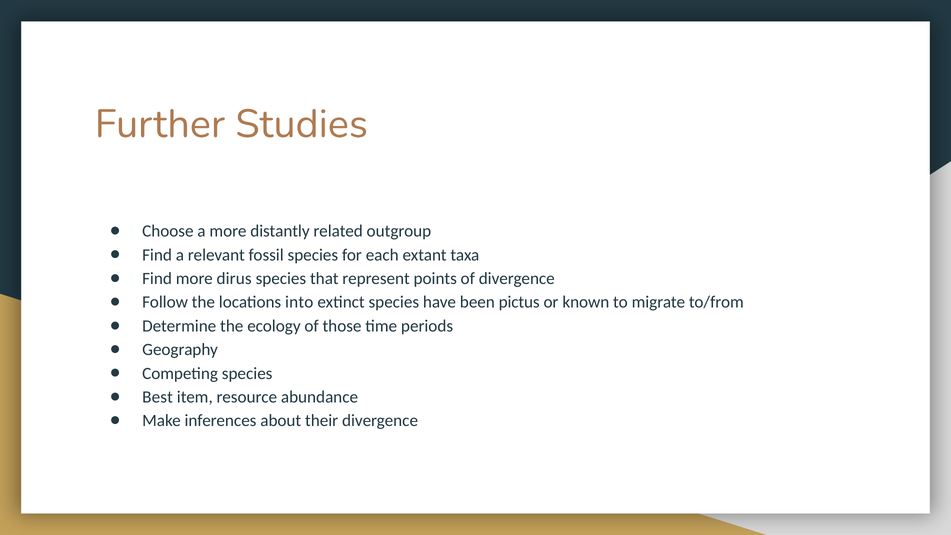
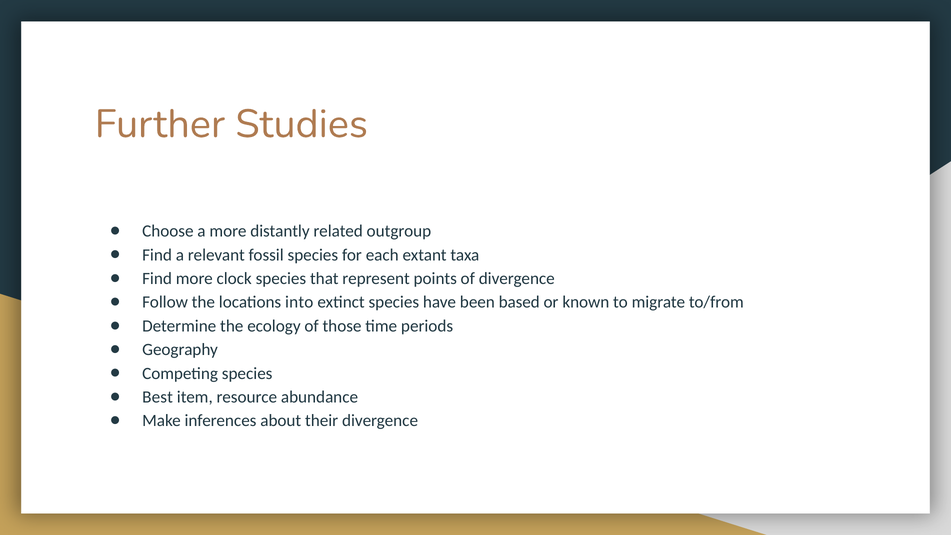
dirus: dirus -> clock
pictus: pictus -> based
